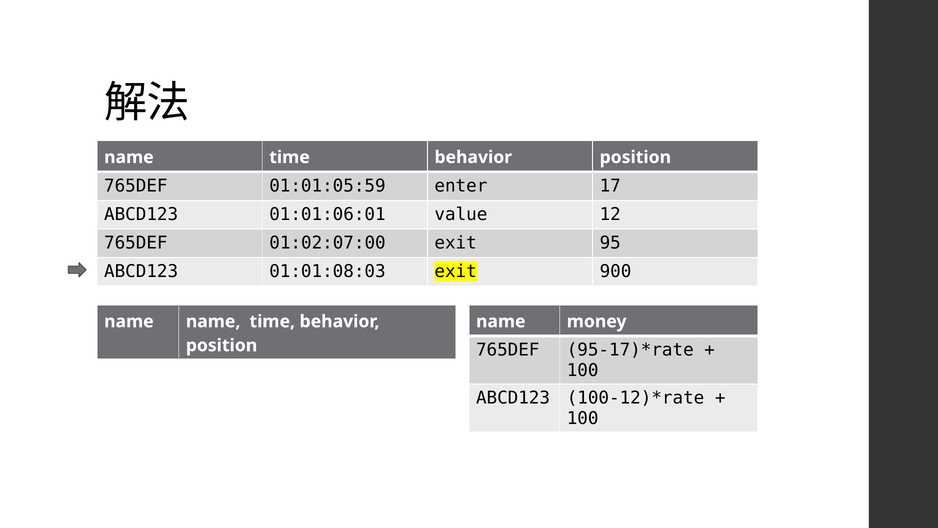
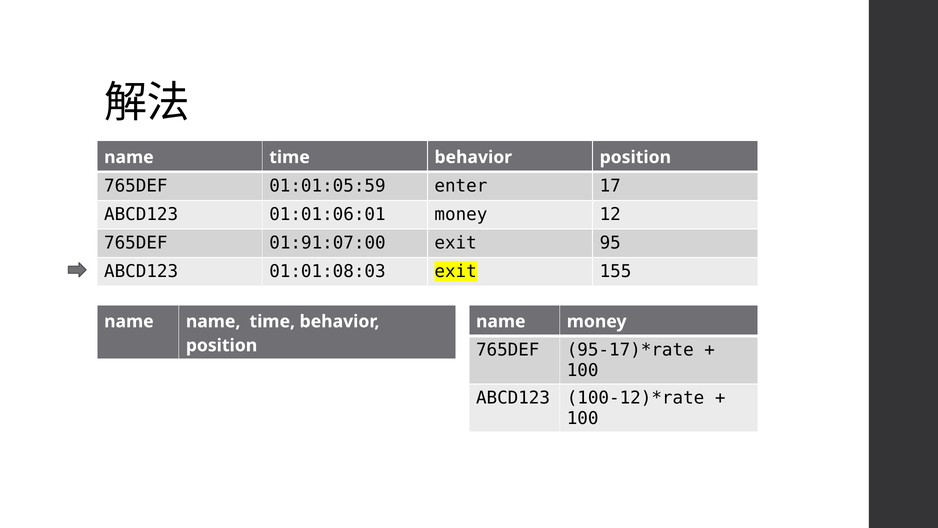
01:01:06:01 value: value -> money
01:02:07:00: 01:02:07:00 -> 01:91:07:00
900: 900 -> 155
